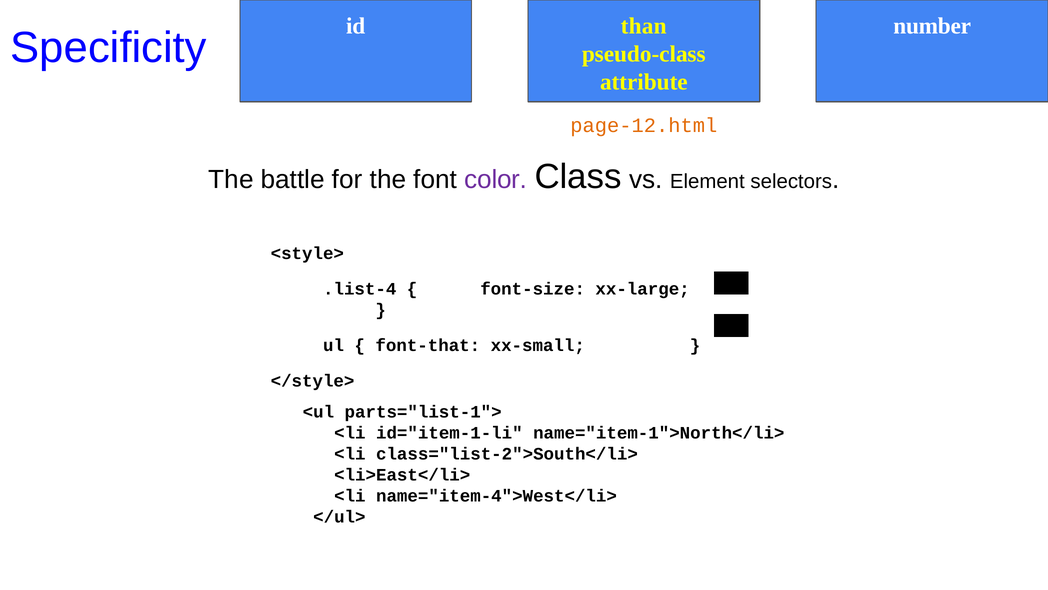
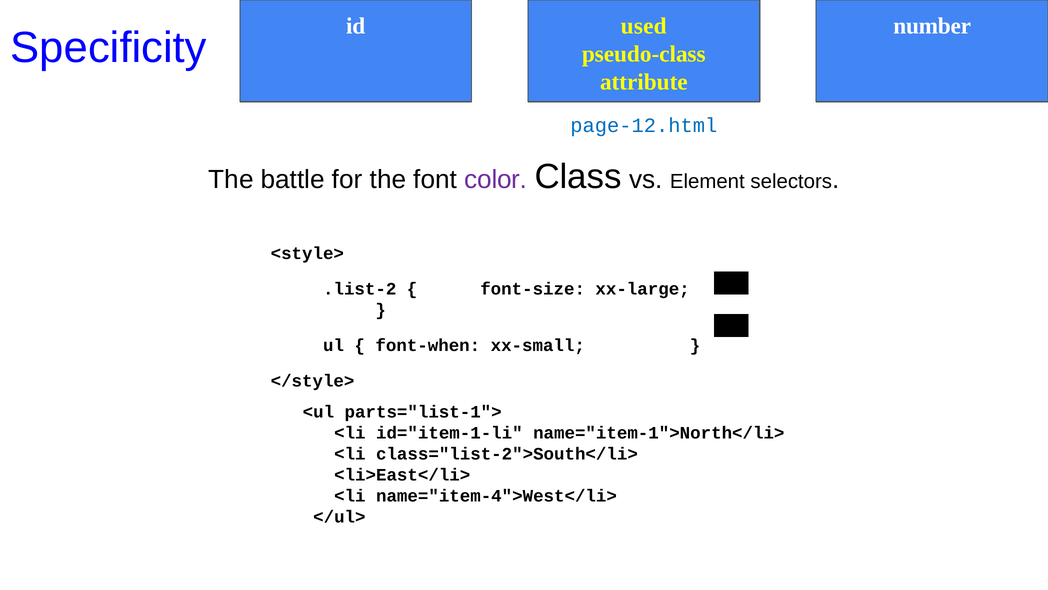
than: than -> used
page-12.html colour: orange -> blue
.list-4: .list-4 -> .list-2
font-that: font-that -> font-when
